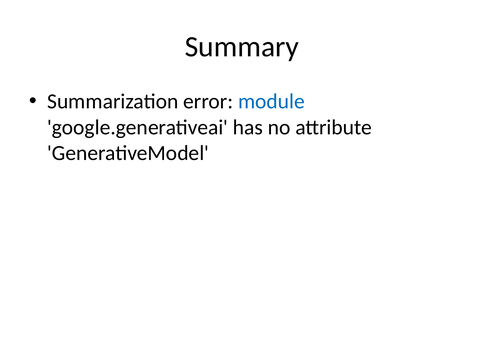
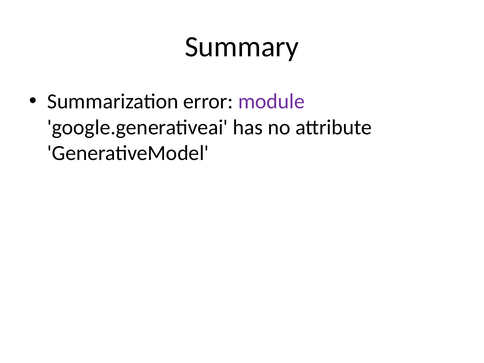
module colour: blue -> purple
